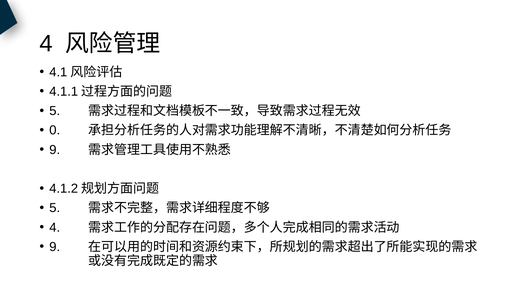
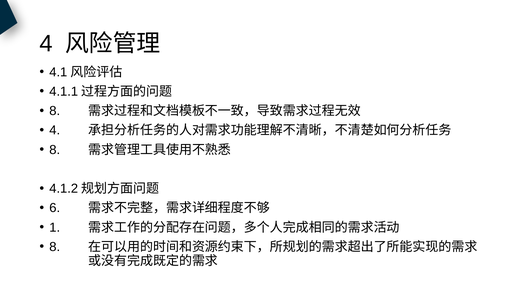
5 at (55, 111): 5 -> 8
0 at (55, 130): 0 -> 4
9 at (55, 150): 9 -> 8
5 at (55, 208): 5 -> 6
4 at (55, 227): 4 -> 1
9 at (55, 247): 9 -> 8
